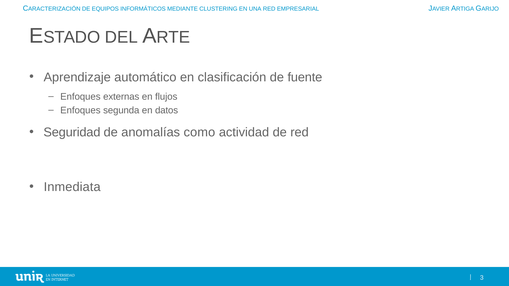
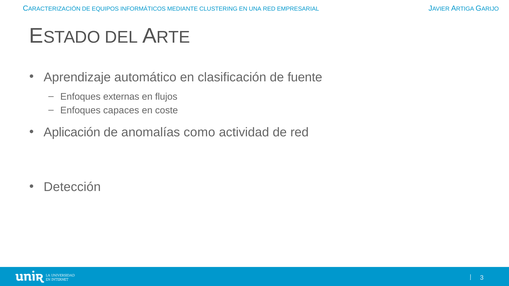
segunda: segunda -> capaces
datos: datos -> coste
Seguridad: Seguridad -> Aplicación
Inmediata: Inmediata -> Detección
